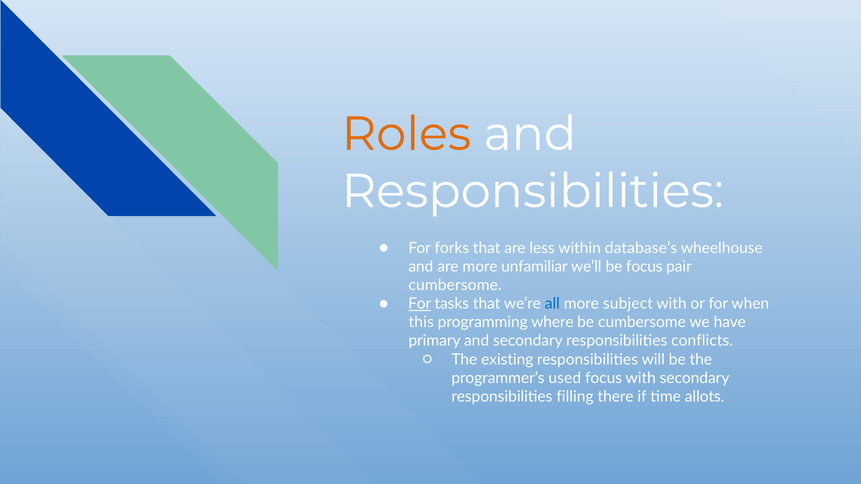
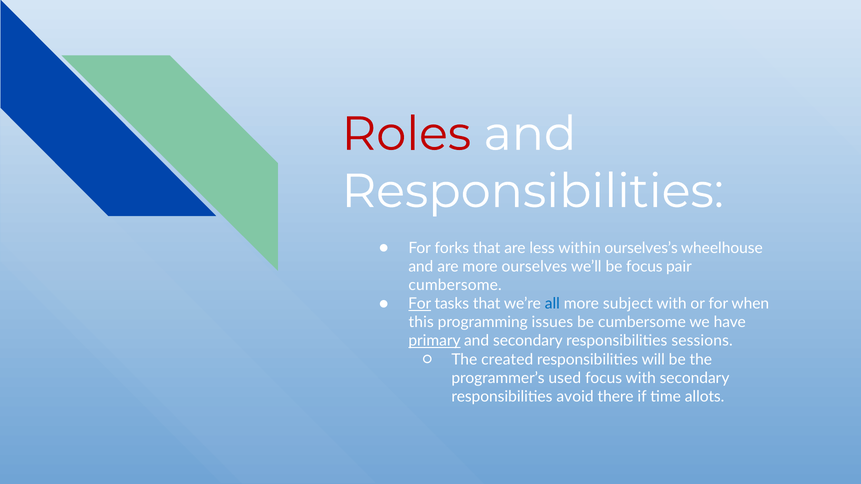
Roles colour: orange -> red
database’s: database’s -> ourselves’s
unfamiliar: unfamiliar -> ourselves
where: where -> issues
primary underline: none -> present
conflicts: conflicts -> sessions
existing: existing -> created
filling: filling -> avoid
